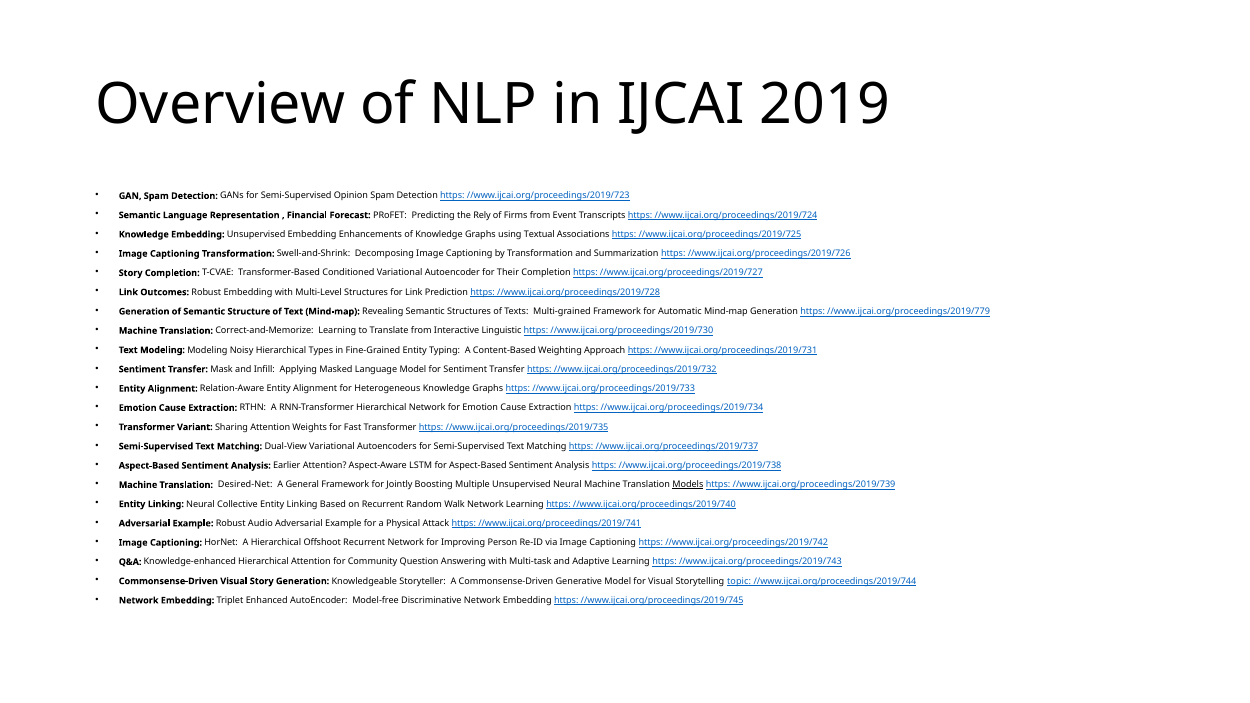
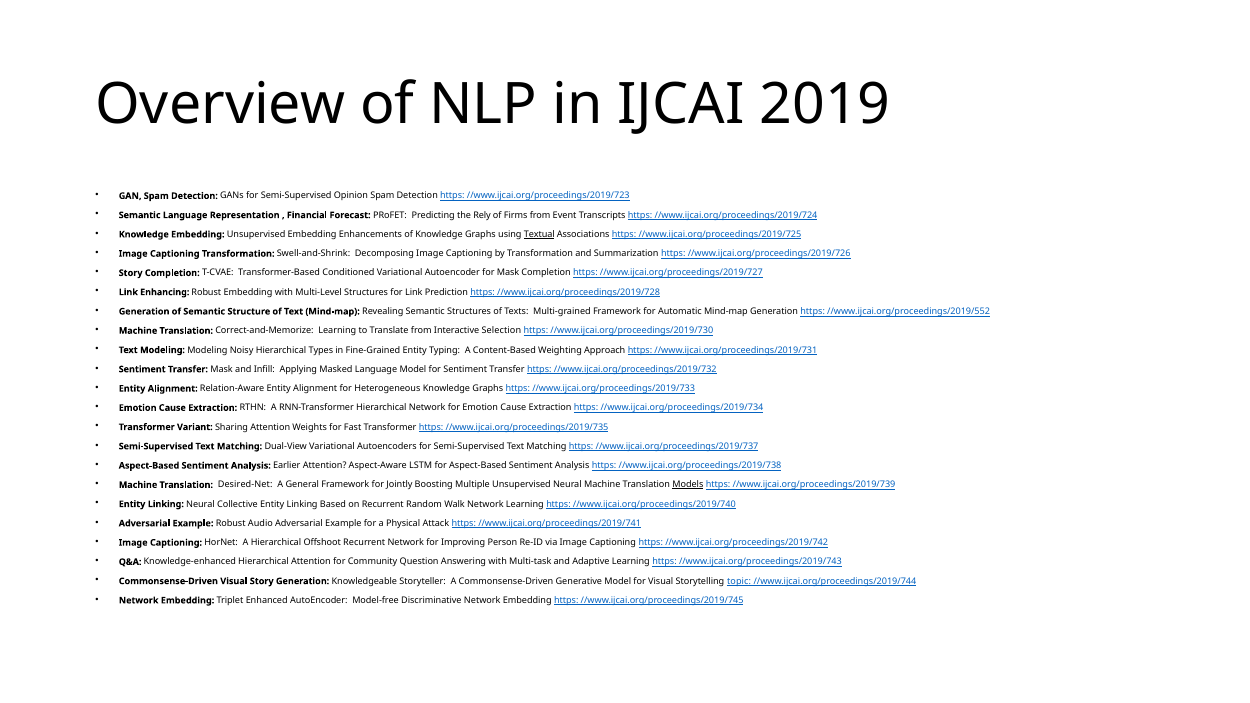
Textual underline: none -> present
for Their: Their -> Mask
Outcomes: Outcomes -> Enhancing
//www.ijcai.org/proceedings/2019/779: //www.ijcai.org/proceedings/2019/779 -> //www.ijcai.org/proceedings/2019/552
Linguistic: Linguistic -> Selection
